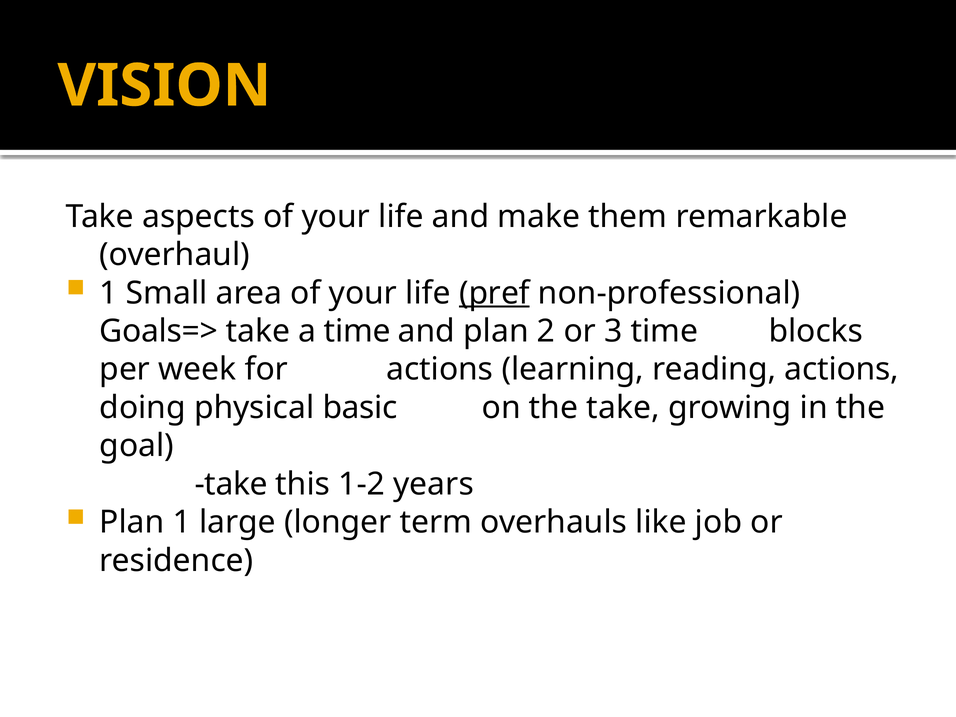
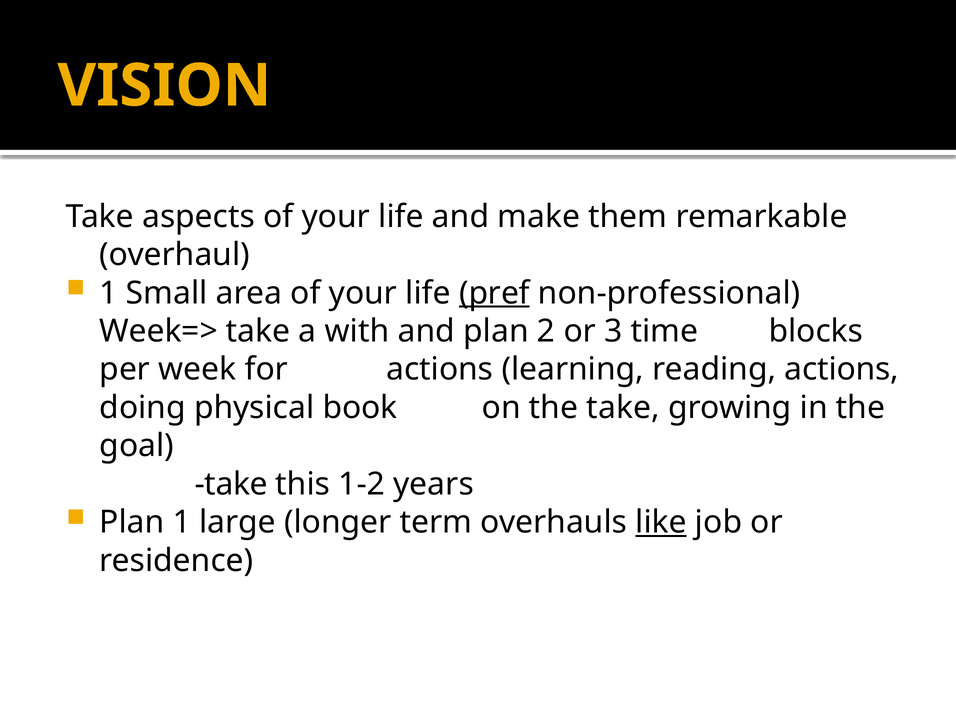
Goals=>: Goals=> -> Week=>
a time: time -> with
basic: basic -> book
like underline: none -> present
